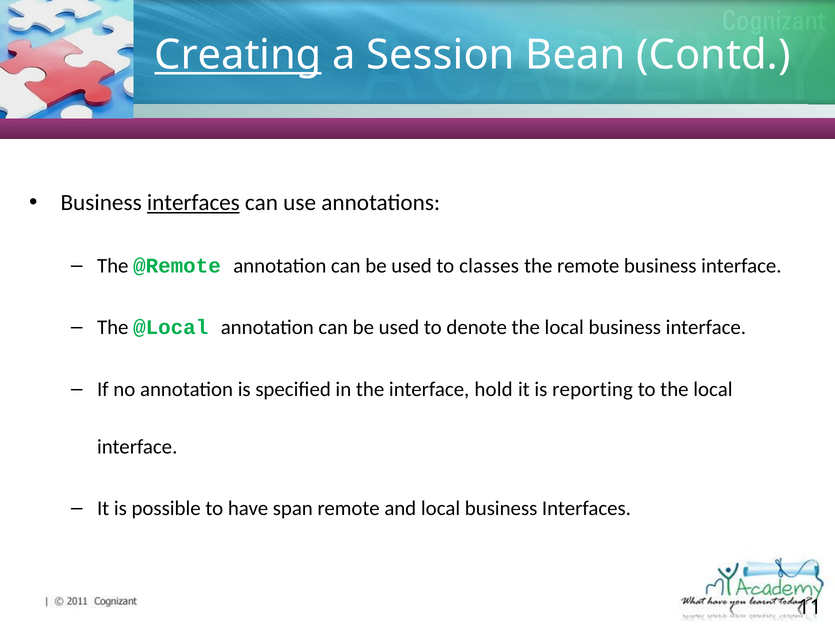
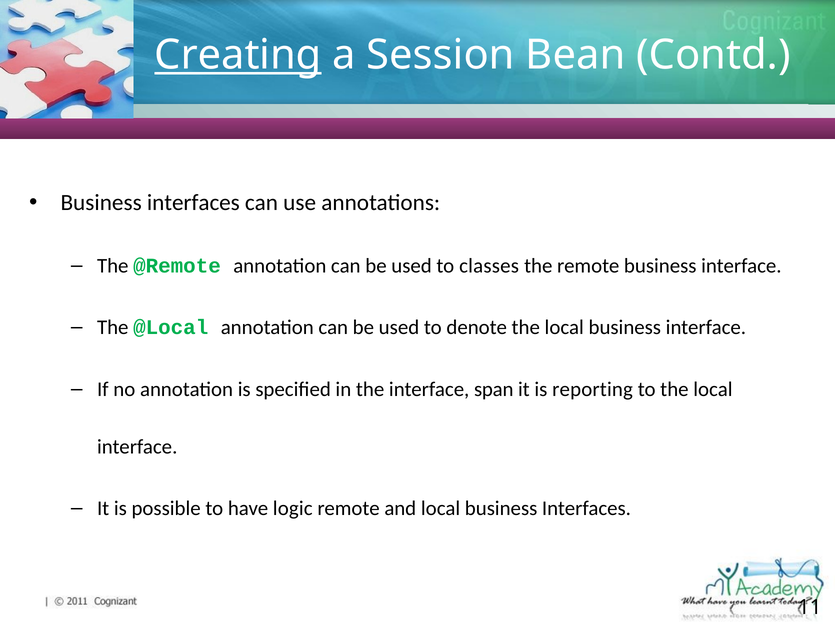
interfaces at (193, 203) underline: present -> none
hold: hold -> span
span: span -> logic
